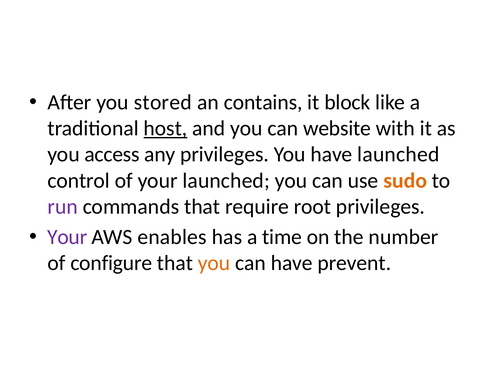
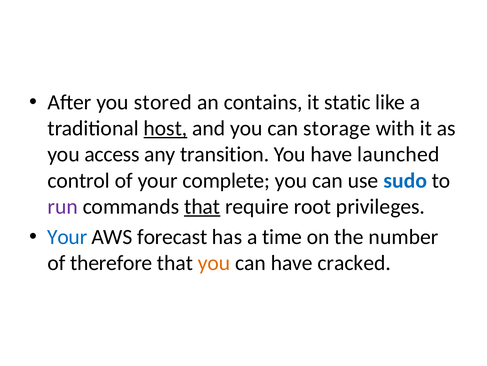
block: block -> static
website: website -> storage
any privileges: privileges -> transition
your launched: launched -> complete
sudo colour: orange -> blue
that at (202, 206) underline: none -> present
Your at (67, 237) colour: purple -> blue
enables: enables -> forecast
configure: configure -> therefore
prevent: prevent -> cracked
